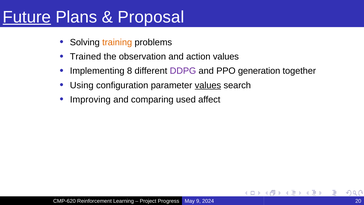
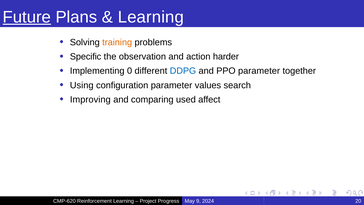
Proposal at (151, 17): Proposal -> Learning
Trained: Trained -> Specific
action values: values -> harder
8: 8 -> 0
DDPG colour: purple -> blue
PPO generation: generation -> parameter
values at (208, 85) underline: present -> none
